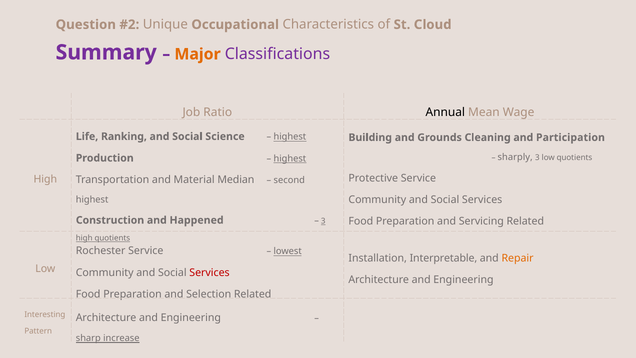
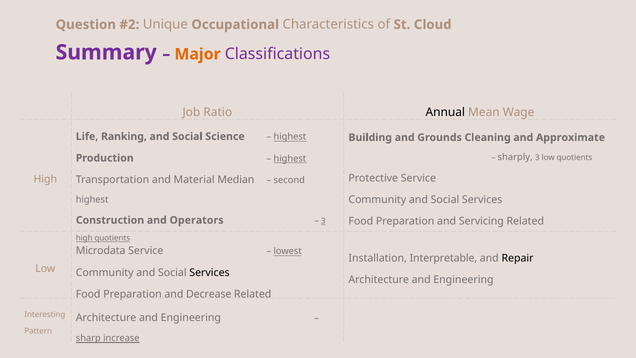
Participation: Participation -> Approximate
Happened: Happened -> Operators
Rochester: Rochester -> Microdata
Repair colour: orange -> black
Services at (210, 273) colour: red -> black
Selection: Selection -> Decrease
